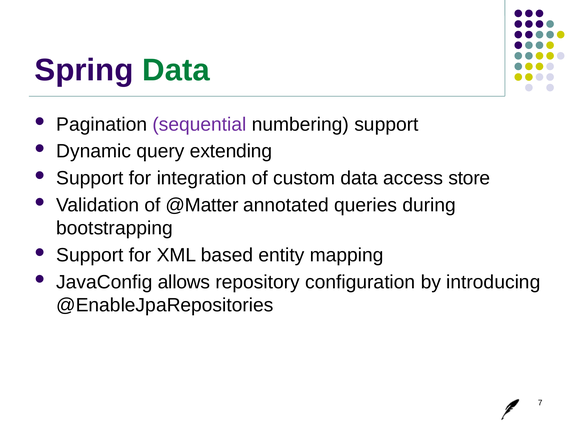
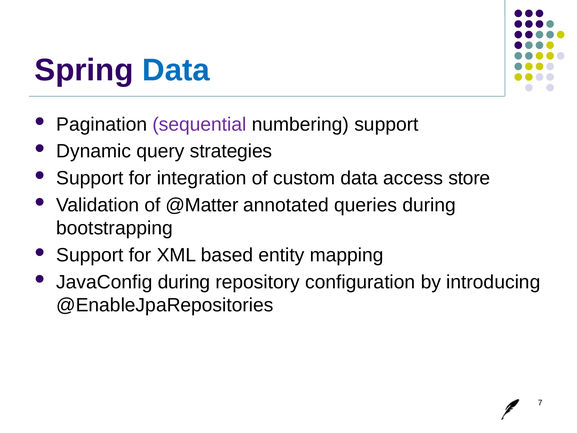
Data at (176, 70) colour: green -> blue
extending: extending -> strategies
JavaConfig allows: allows -> during
